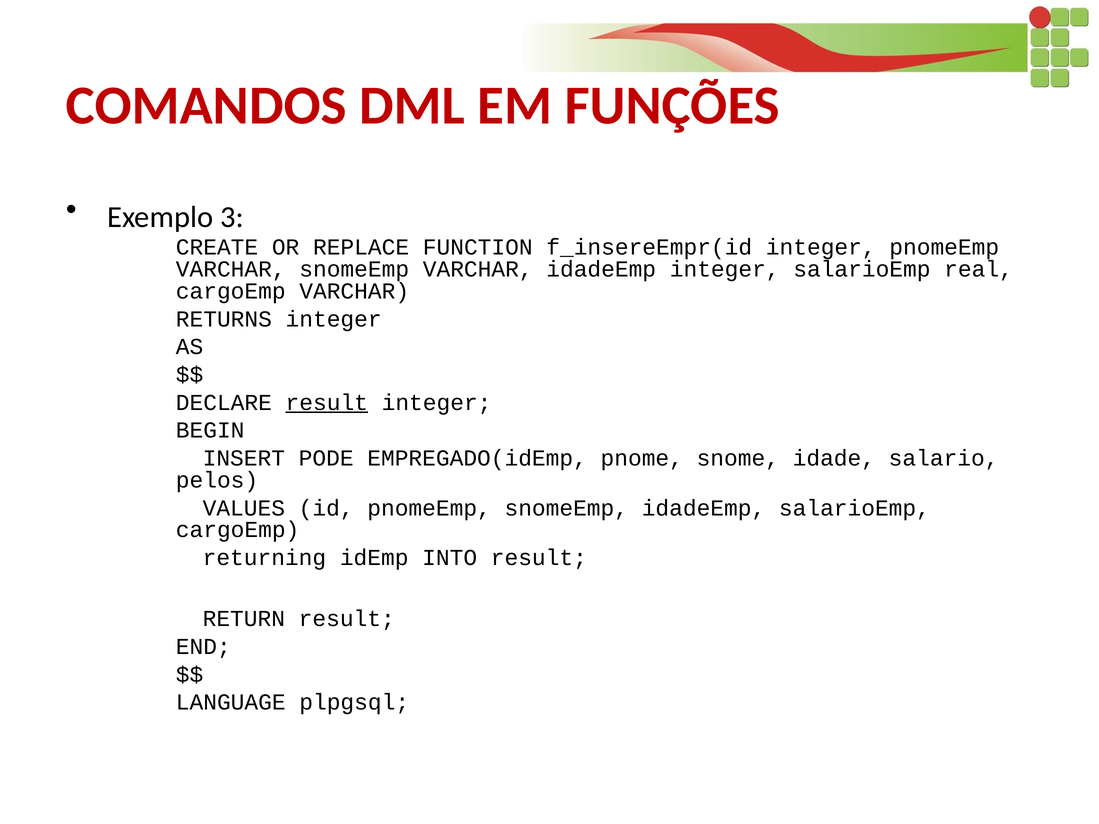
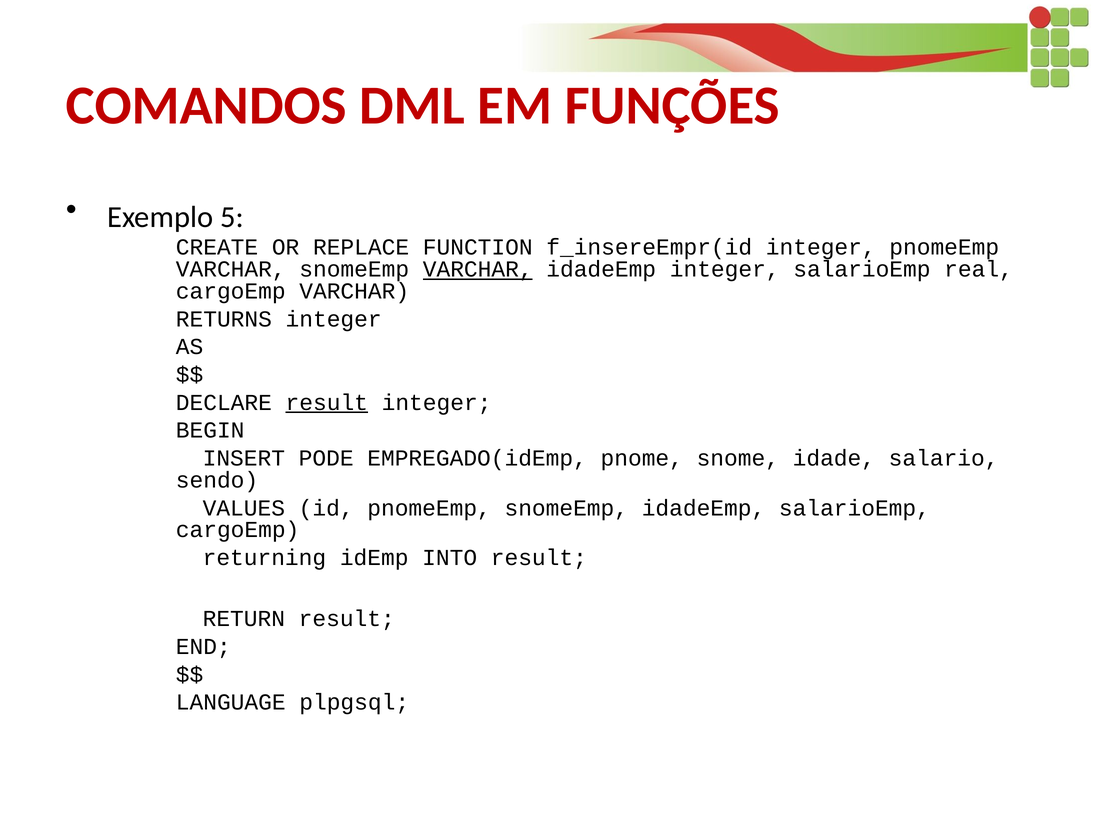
3: 3 -> 5
VARCHAR at (478, 269) underline: none -> present
pelos: pelos -> sendo
